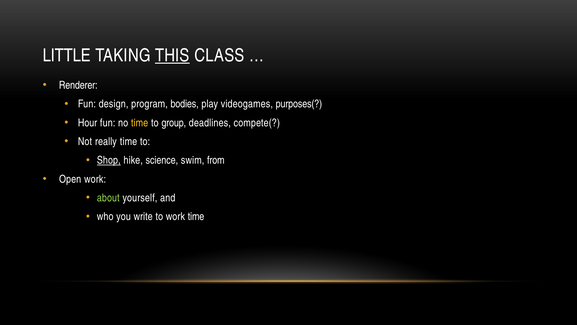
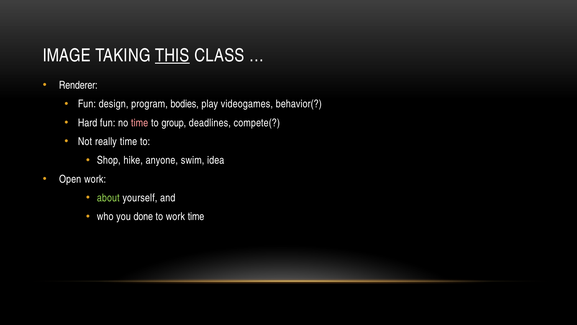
LITTLE: LITTLE -> IMAGE
purposes(: purposes( -> behavior(
Hour: Hour -> Hard
time at (140, 123) colour: yellow -> pink
Shop underline: present -> none
science: science -> anyone
from: from -> idea
write: write -> done
